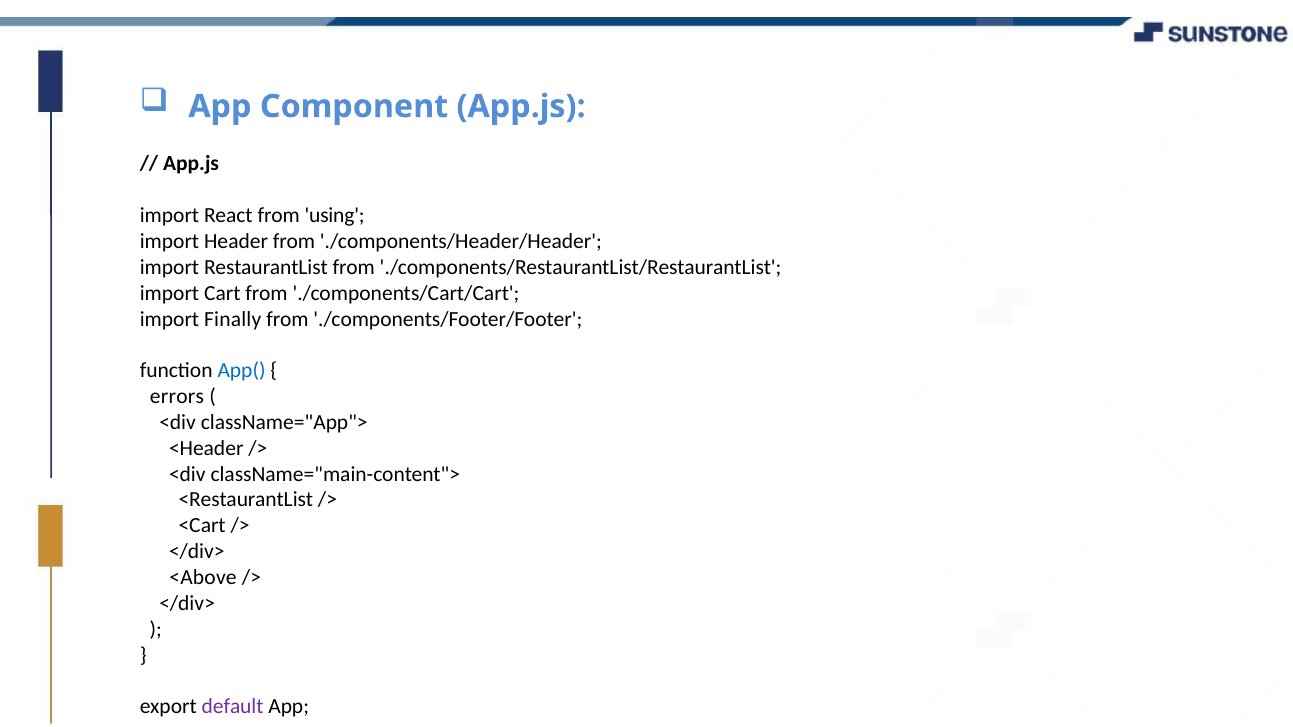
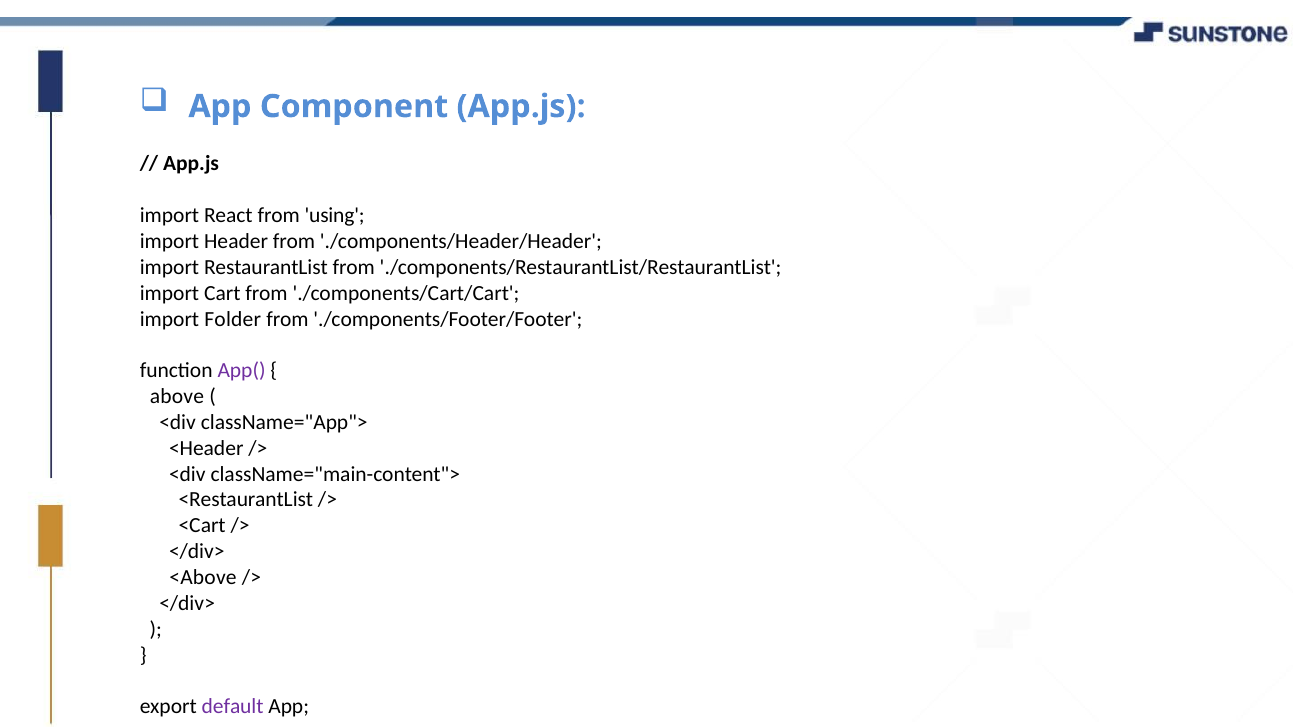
Finally: Finally -> Folder
App( colour: blue -> purple
errors: errors -> above
